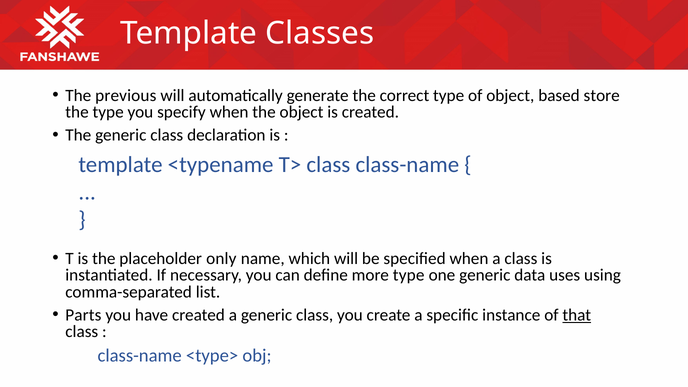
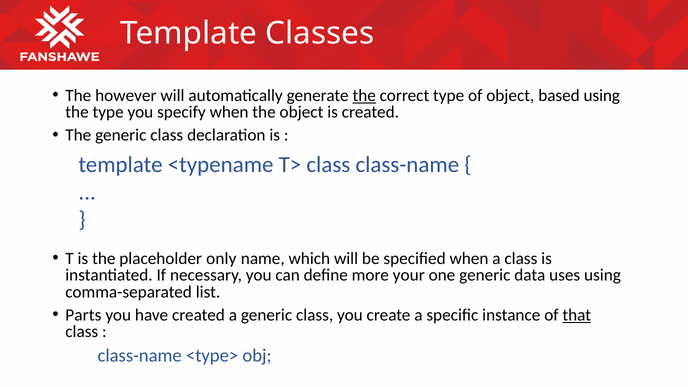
previous: previous -> however
the at (364, 95) underline: none -> present
based store: store -> using
more type: type -> your
